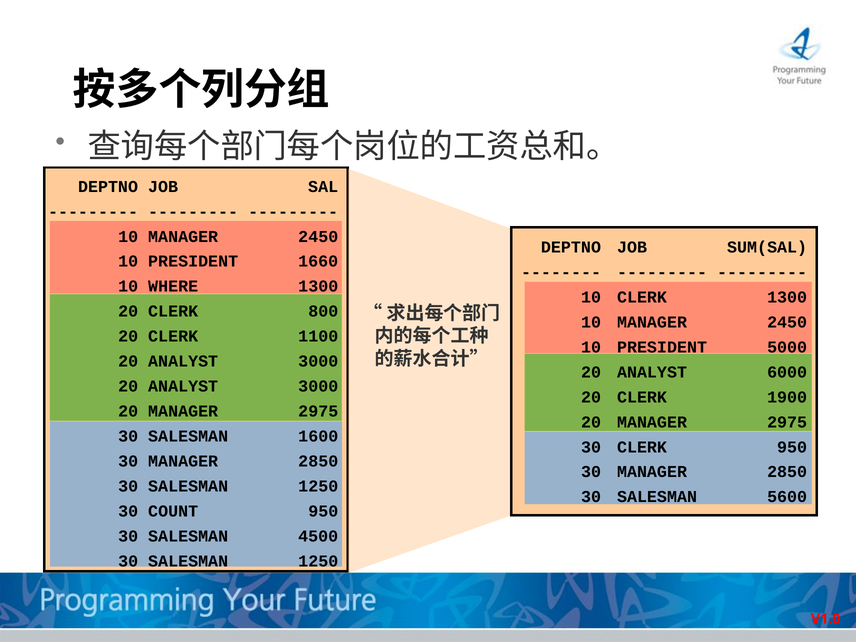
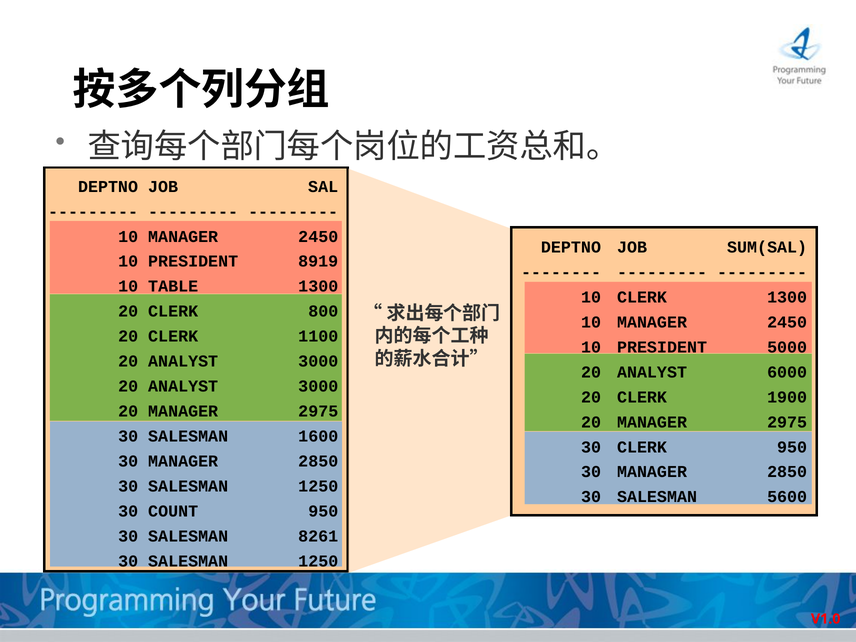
1660: 1660 -> 8919
WHERE: WHERE -> TABLE
4500: 4500 -> 8261
